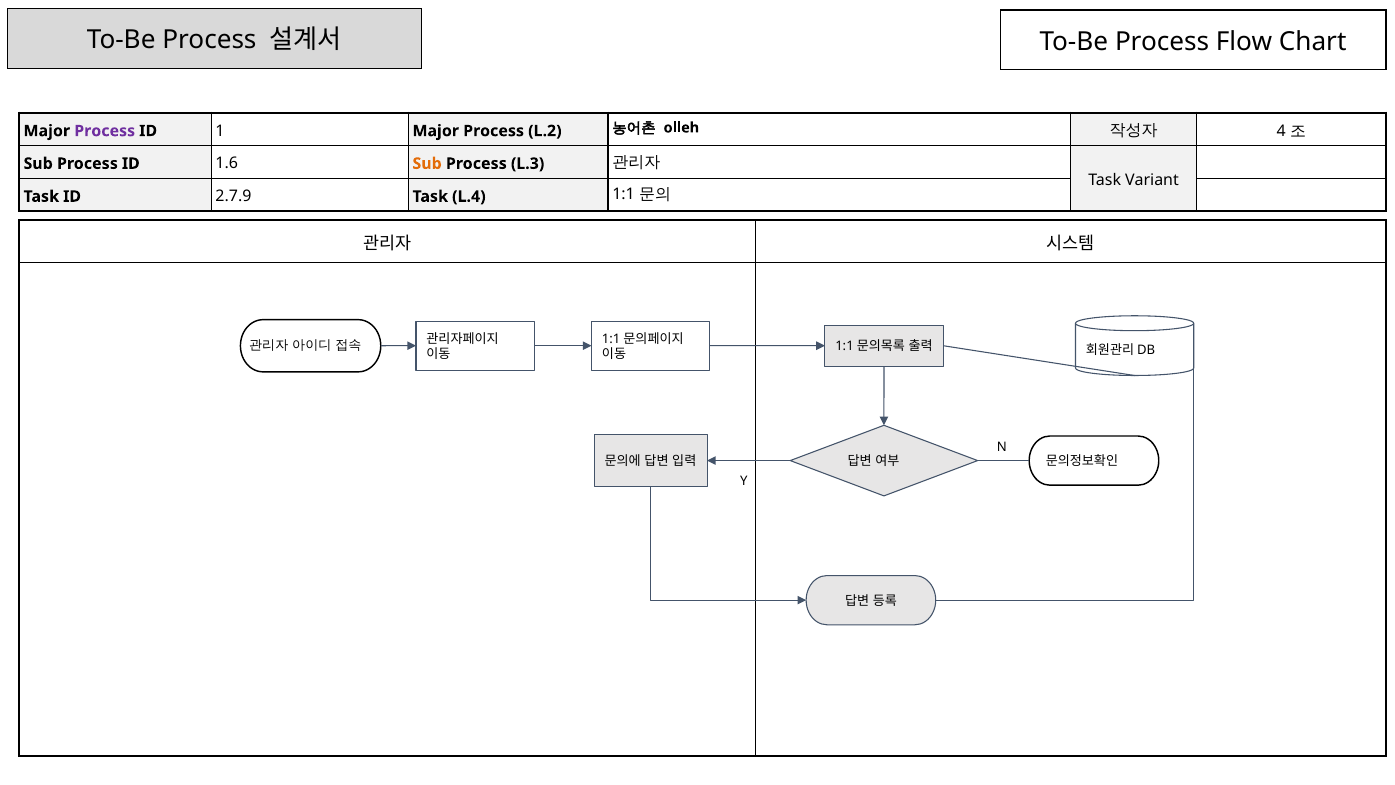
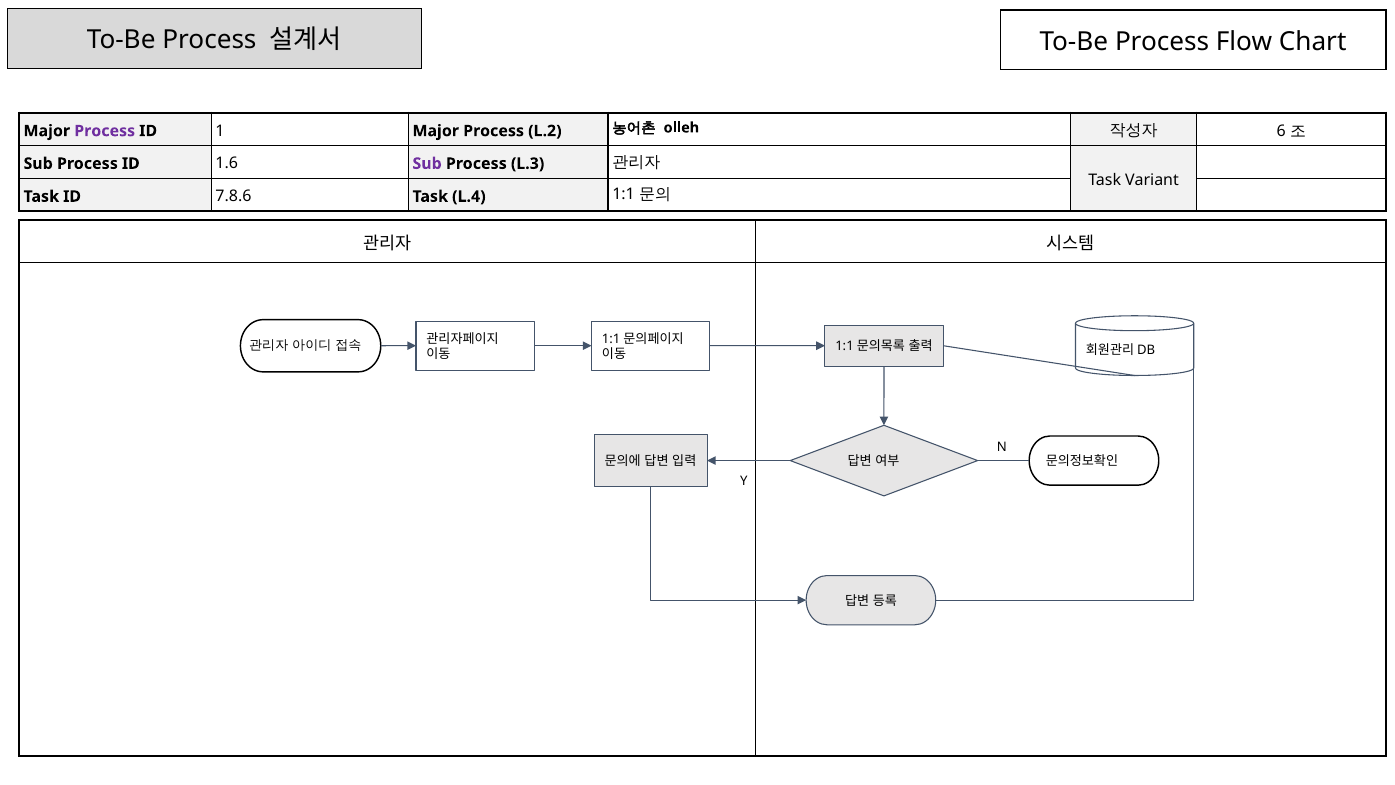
4: 4 -> 6
Sub at (427, 164) colour: orange -> purple
2.7.9: 2.7.9 -> 7.8.6
